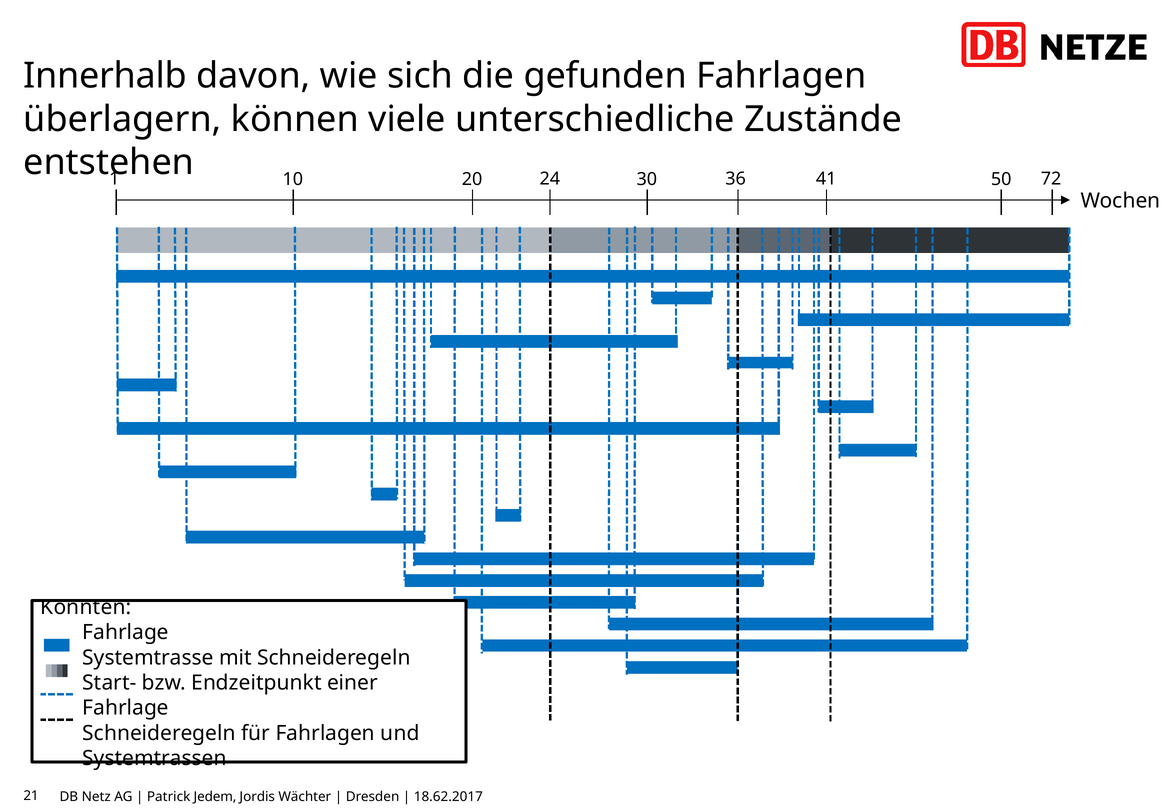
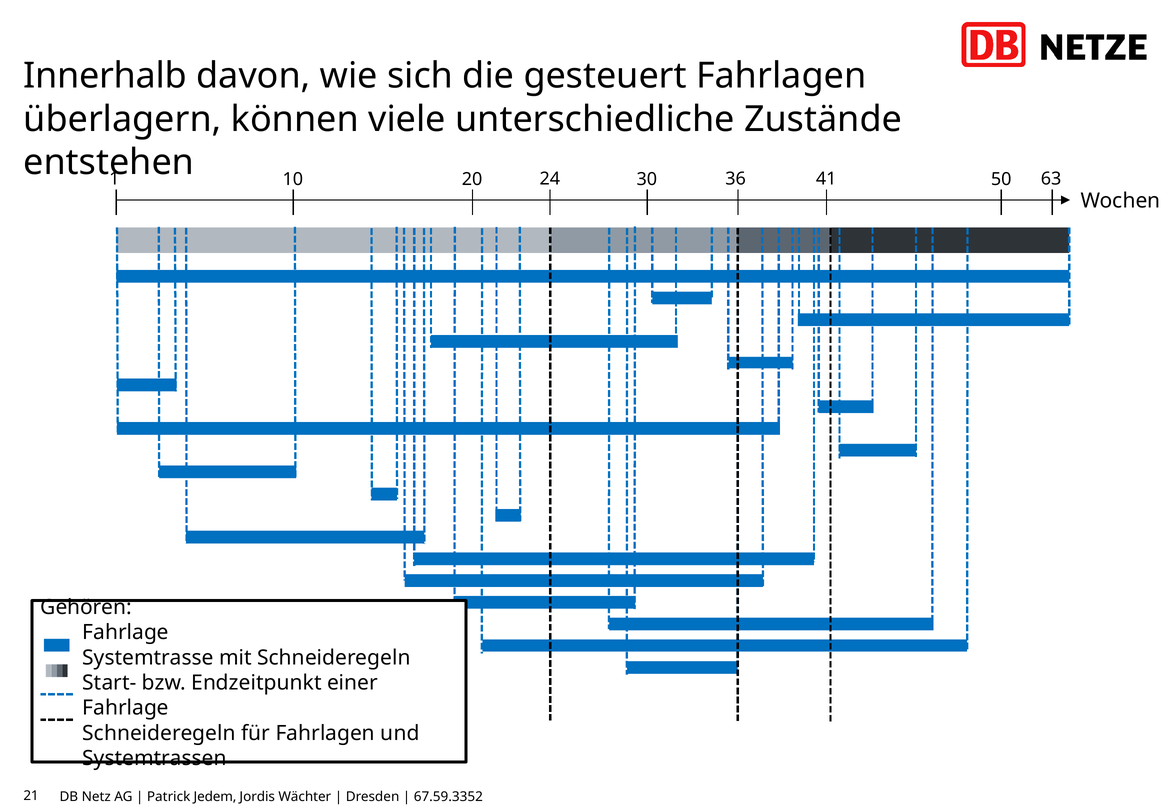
gefunden: gefunden -> gesteuert
72: 72 -> 63
Konnten: Konnten -> Gehören
18.62.2017: 18.62.2017 -> 67.59.3352
